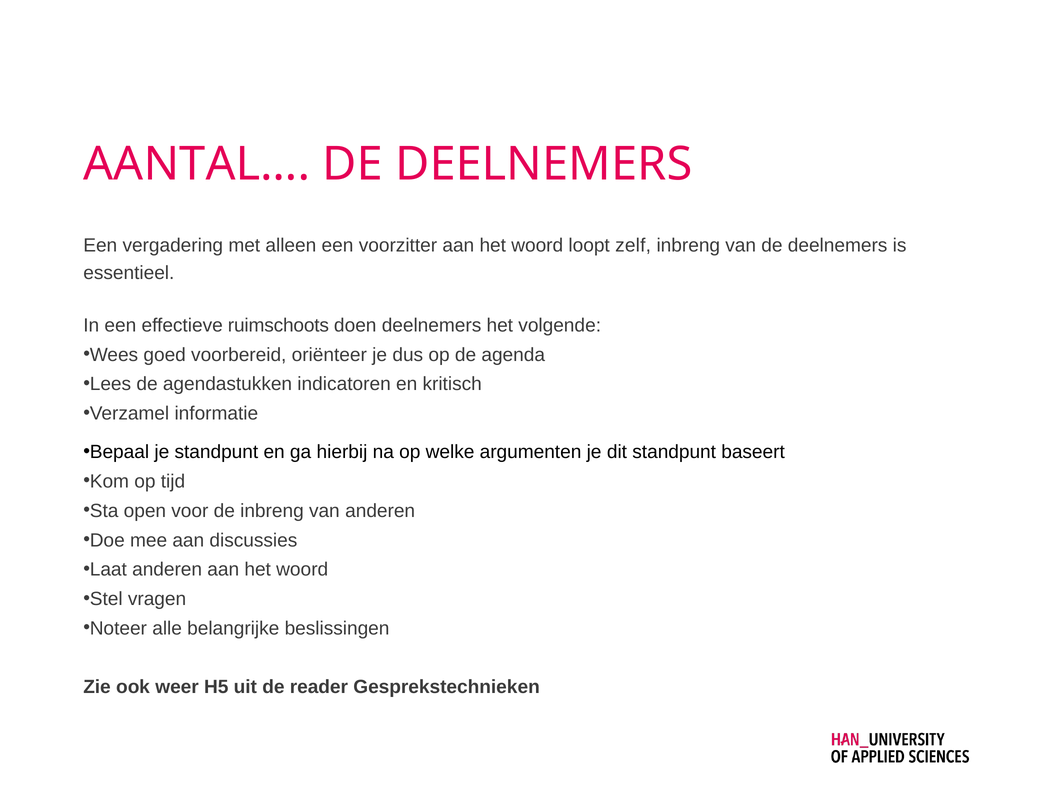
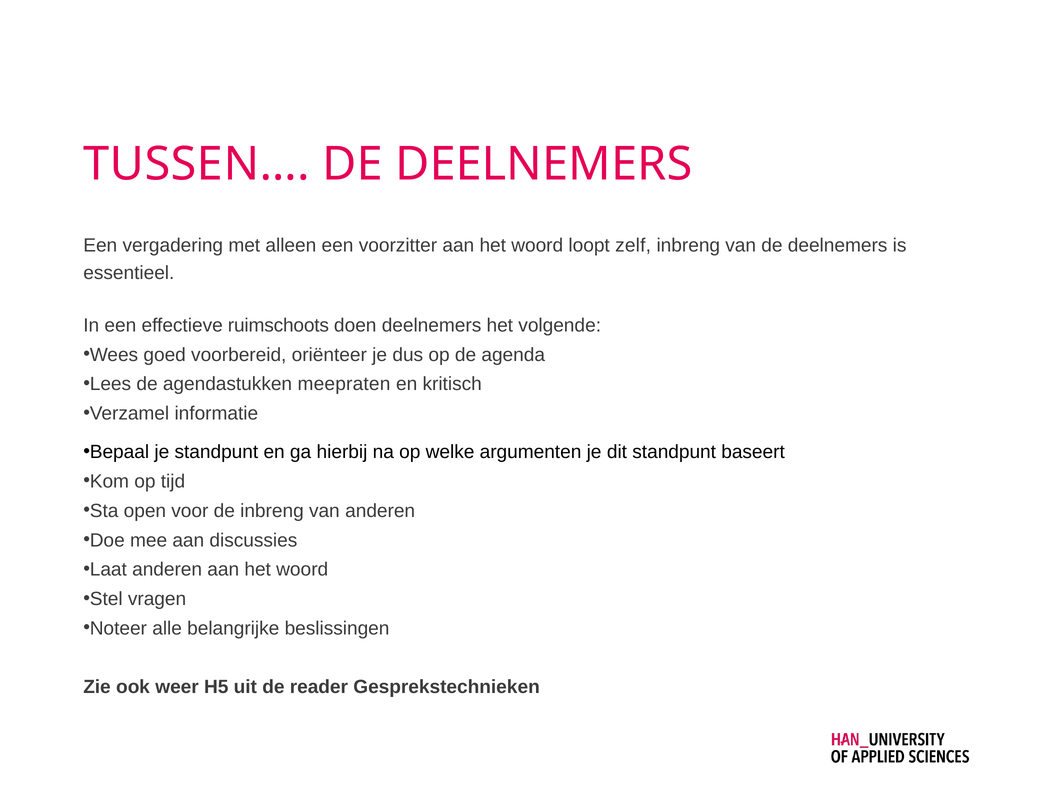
AANTAL…: AANTAL… -> TUSSEN…
indicatoren: indicatoren -> meepraten
